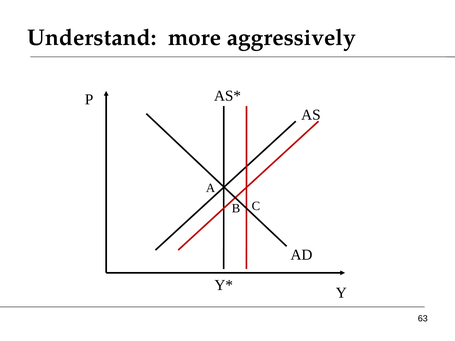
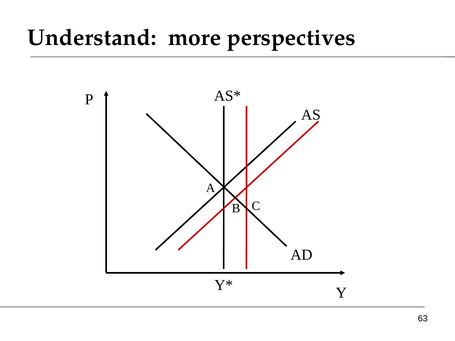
aggressively: aggressively -> perspectives
